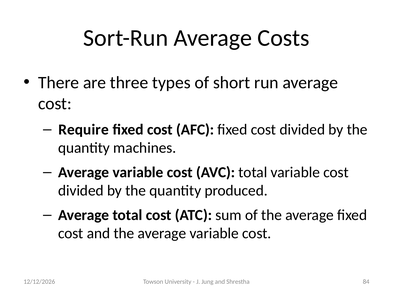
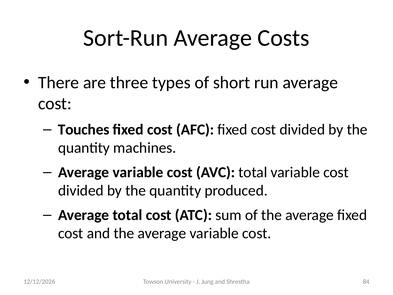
Require: Require -> Touches
